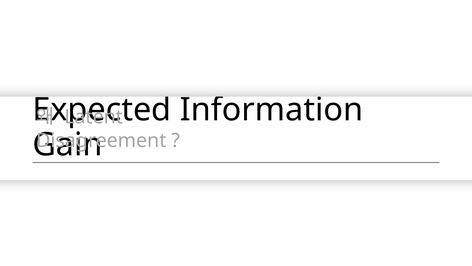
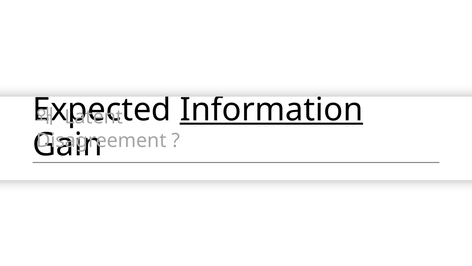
Information underline: none -> present
